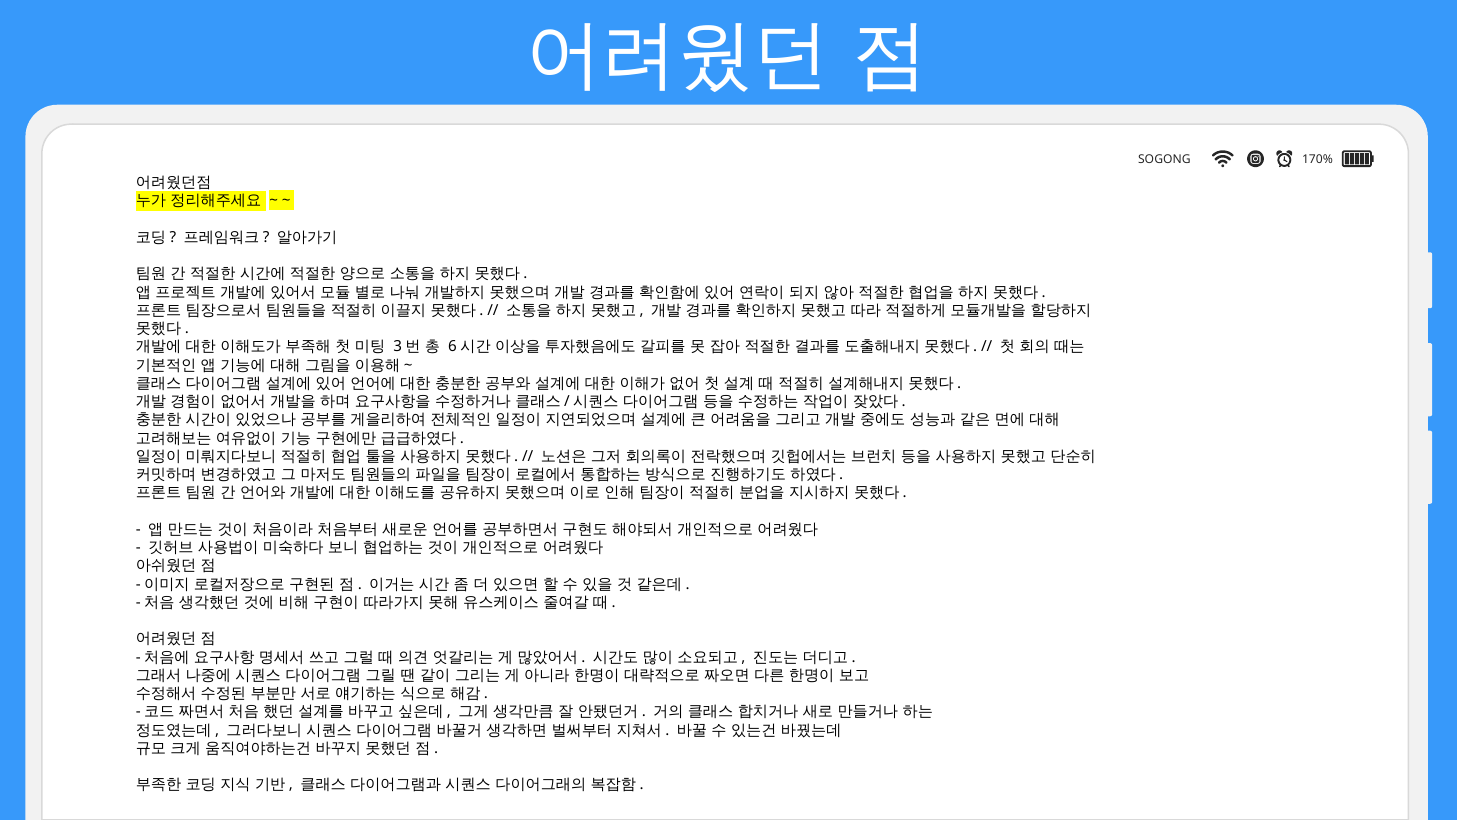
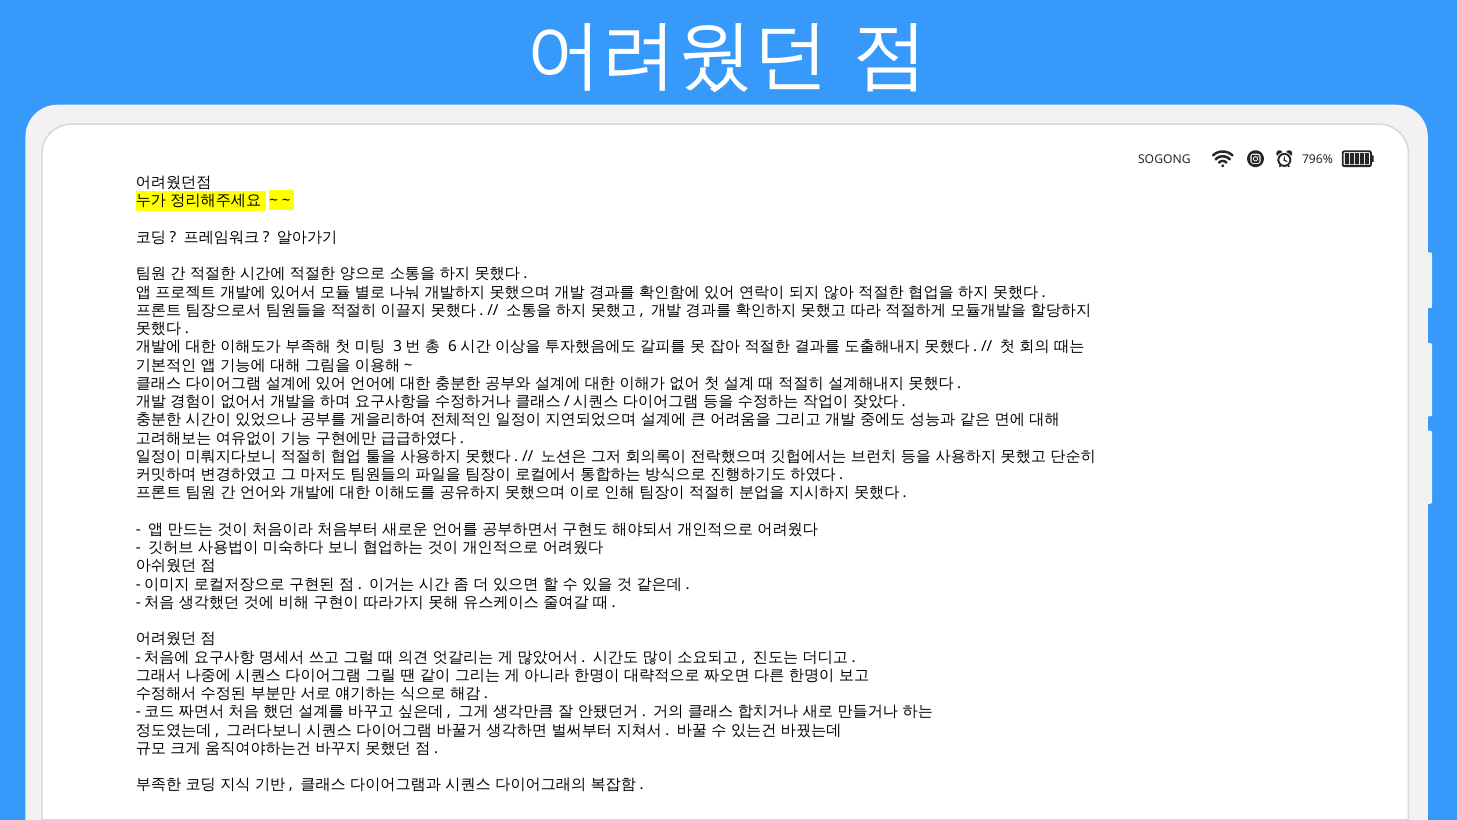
170%: 170% -> 796%
